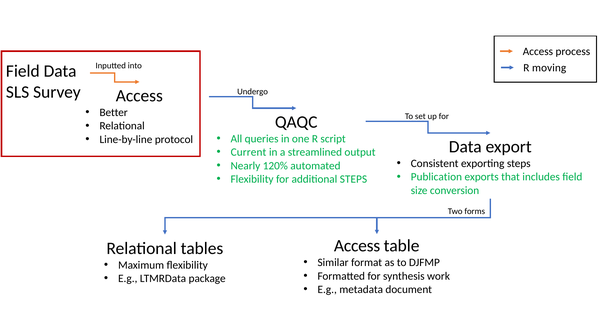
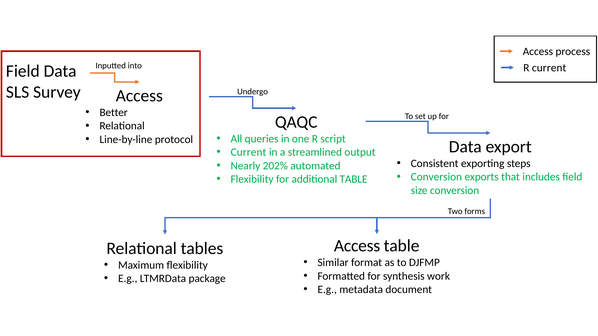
R moving: moving -> current
120%: 120% -> 202%
Publication at (436, 177): Publication -> Conversion
additional STEPS: STEPS -> TABLE
